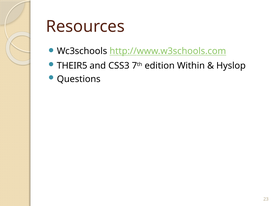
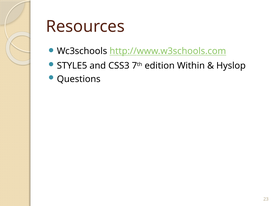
THEIR5: THEIR5 -> STYLE5
